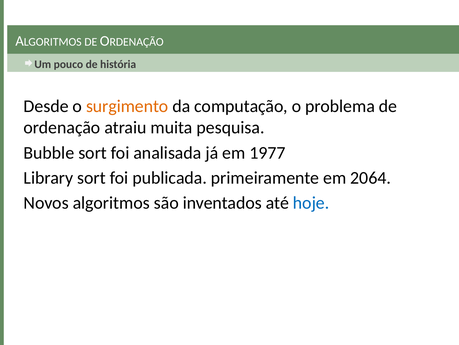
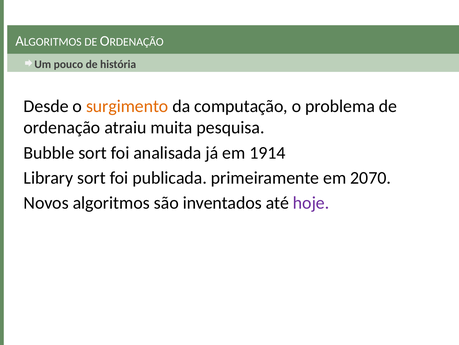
1977: 1977 -> 1914
2064: 2064 -> 2070
hoje colour: blue -> purple
